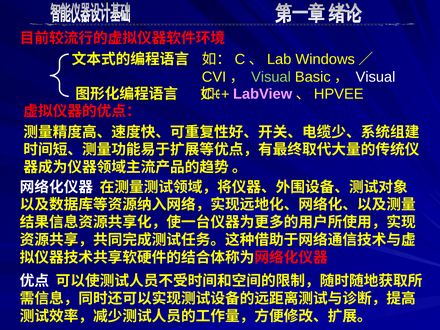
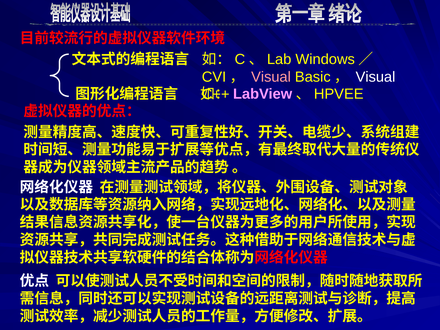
Visual at (271, 77) colour: light green -> pink
